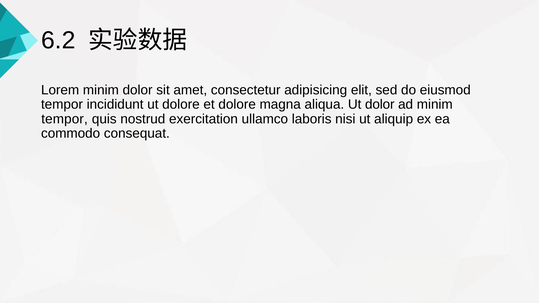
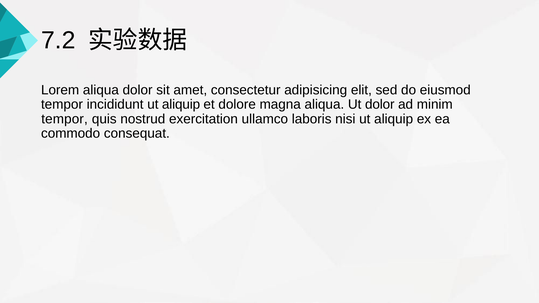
6.2: 6.2 -> 7.2
Lorem minim: minim -> aliqua
incididunt ut dolore: dolore -> aliquip
